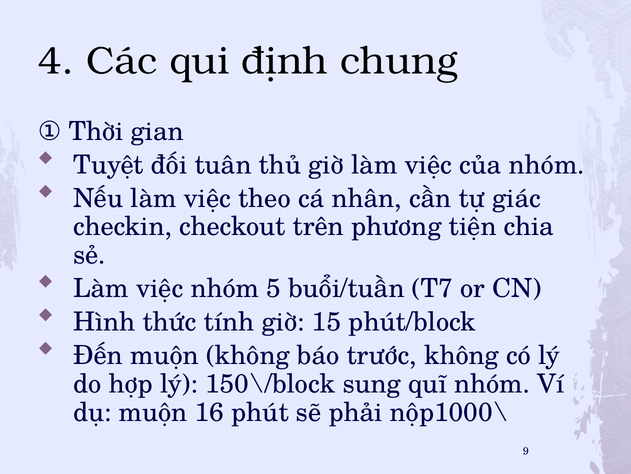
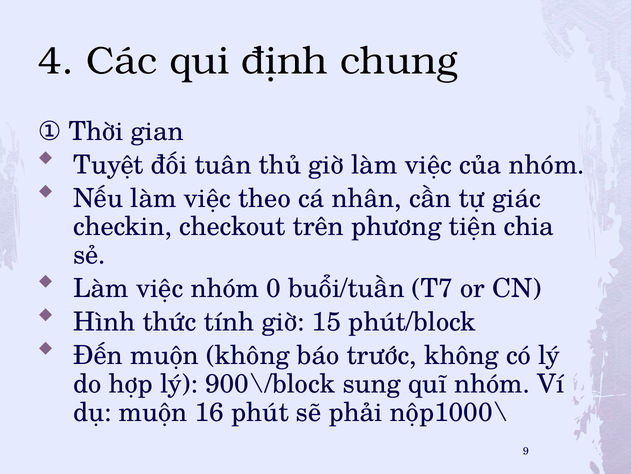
5: 5 -> 0
150\/block: 150\/block -> 900\/block
